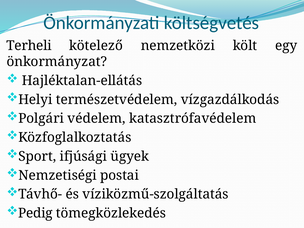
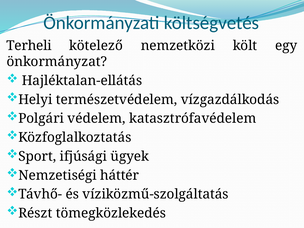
postai: postai -> háttér
Pedig: Pedig -> Részt
